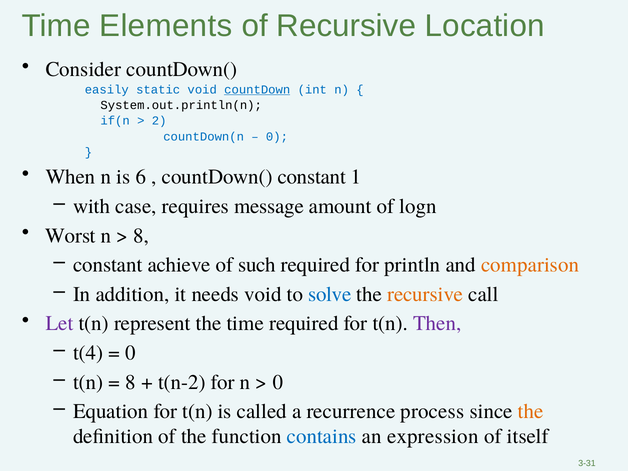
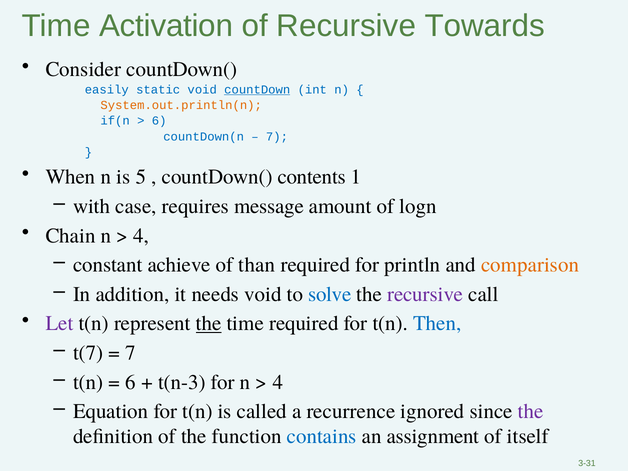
Elements: Elements -> Activation
Location: Location -> Towards
System.out.println(n colour: black -> orange
2 at (159, 121): 2 -> 6
0 at (277, 137): 0 -> 7
6: 6 -> 5
countDown( constant: constant -> contents
Worst: Worst -> Chain
8 at (141, 236): 8 -> 4
such: such -> than
recursive at (425, 294) colour: orange -> purple
the at (209, 324) underline: none -> present
Then colour: purple -> blue
t(4: t(4 -> t(7
0 at (131, 353): 0 -> 7
8 at (131, 382): 8 -> 6
t(n-2: t(n-2 -> t(n-3
0 at (278, 382): 0 -> 4
process: process -> ignored
the at (531, 411) colour: orange -> purple
expression: expression -> assignment
